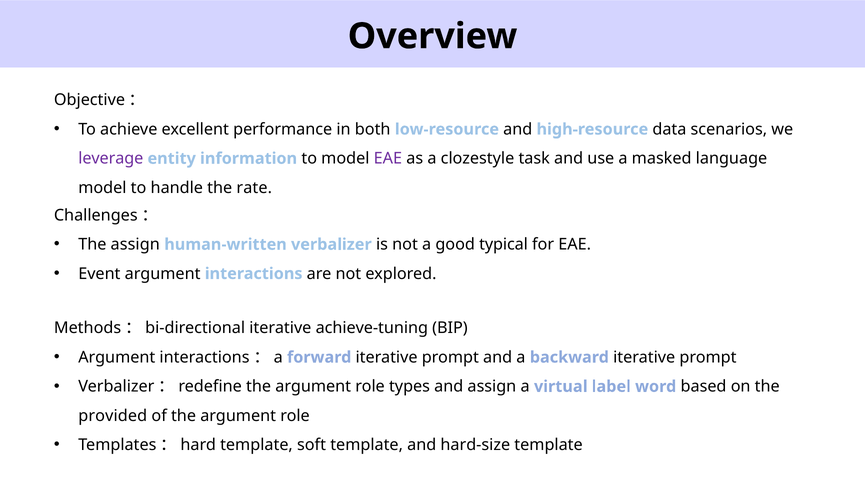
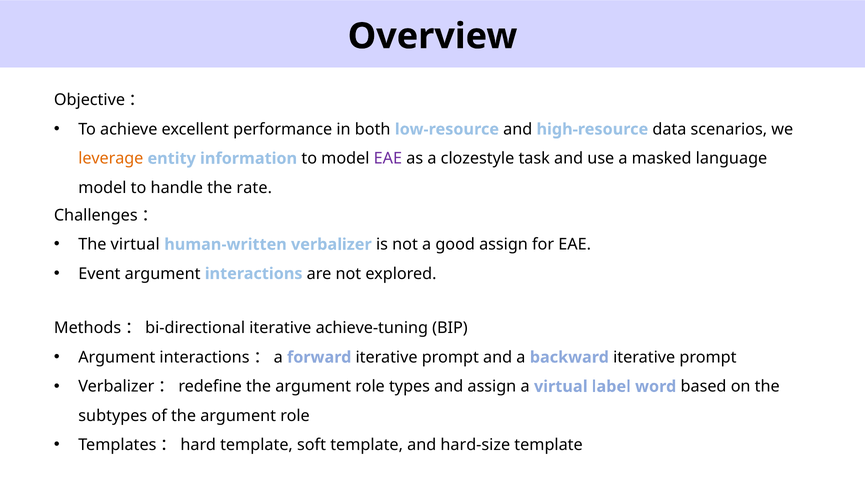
leverage colour: purple -> orange
The assign: assign -> virtual
good typical: typical -> assign
provided: provided -> subtypes
